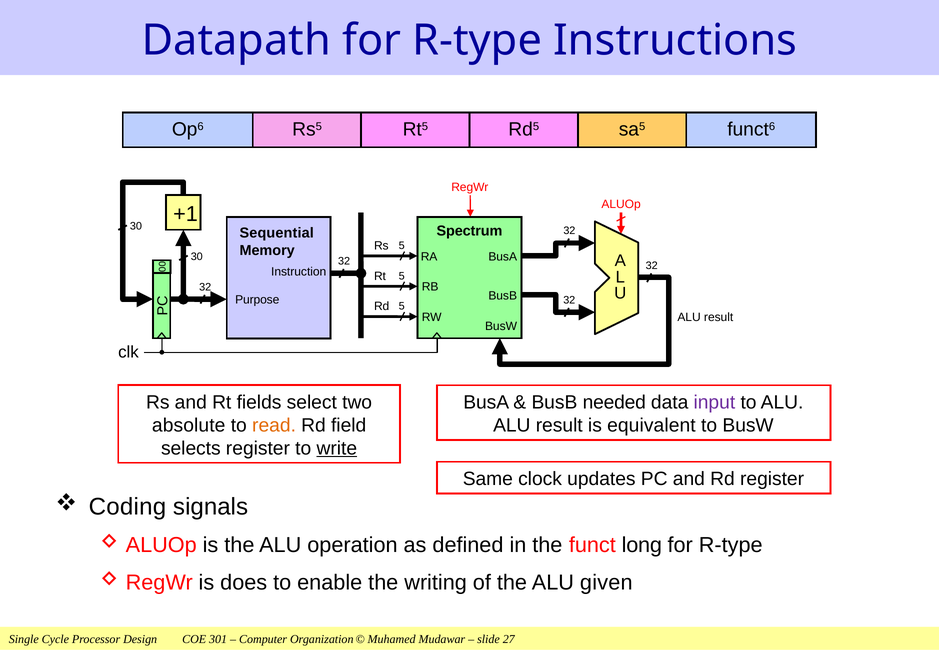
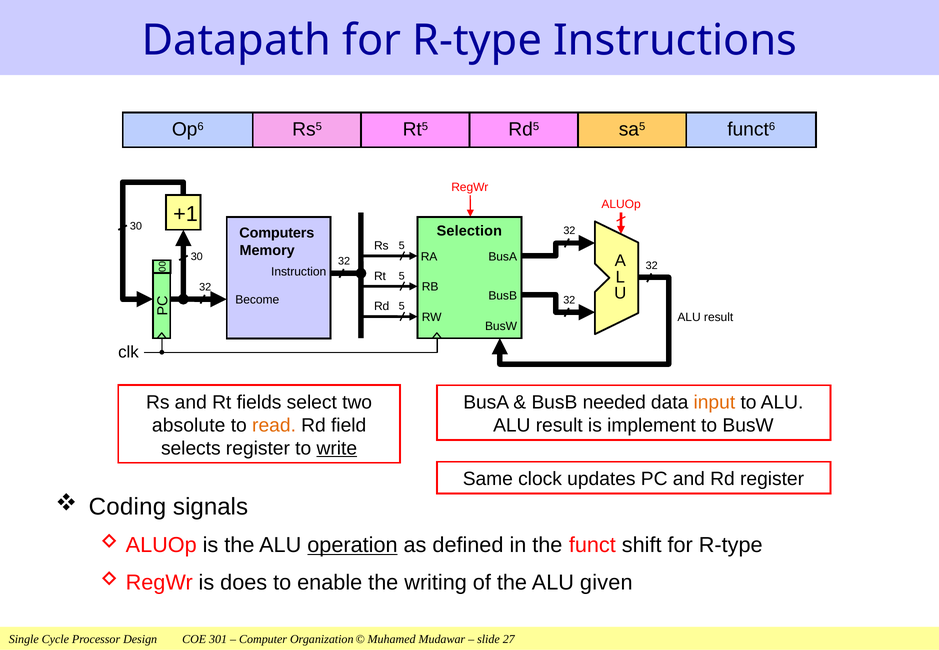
Spectrum: Spectrum -> Selection
Sequential: Sequential -> Computers
Purpose: Purpose -> Become
input colour: purple -> orange
equivalent: equivalent -> implement
operation underline: none -> present
long: long -> shift
